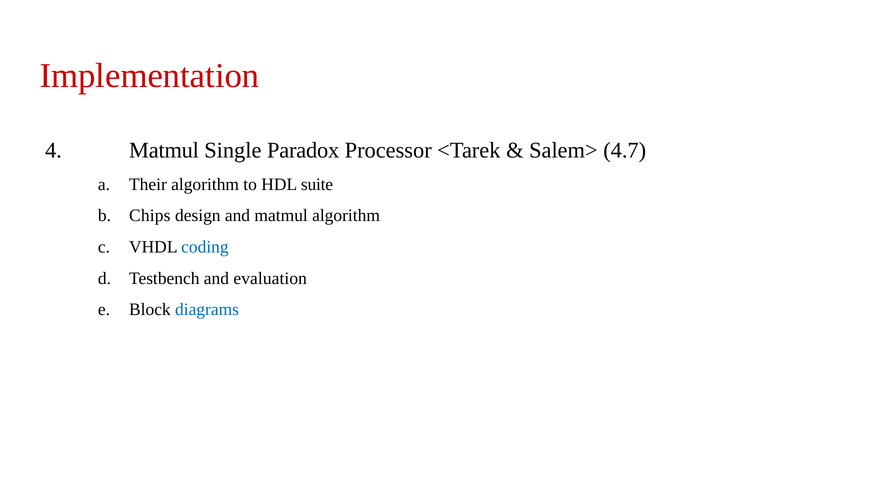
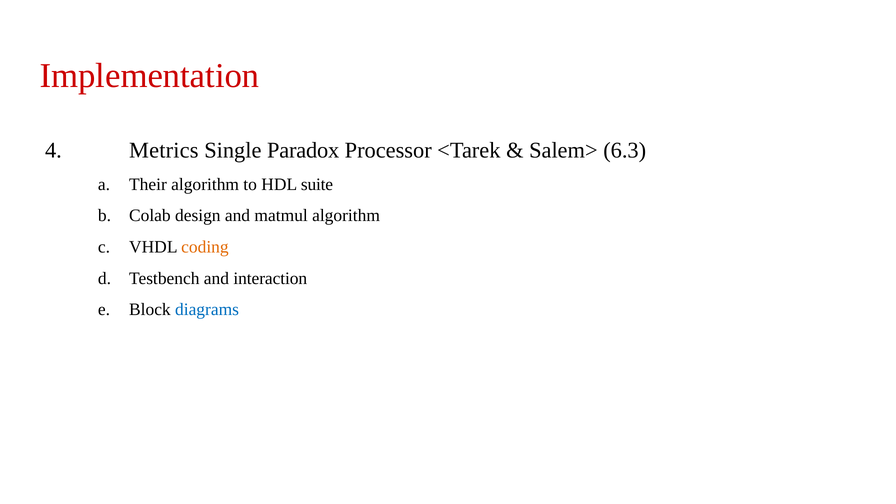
4 Matmul: Matmul -> Metrics
4.7: 4.7 -> 6.3
Chips: Chips -> Colab
coding colour: blue -> orange
evaluation: evaluation -> interaction
